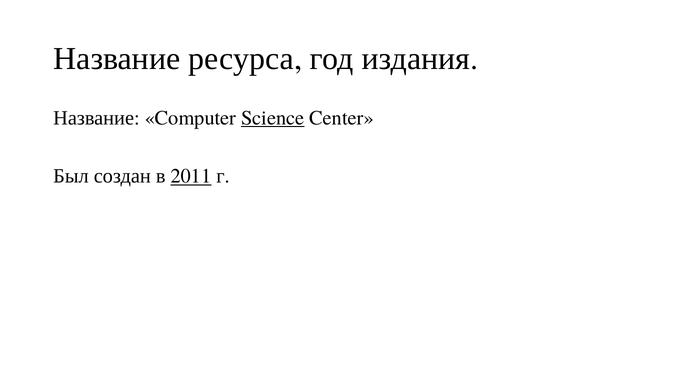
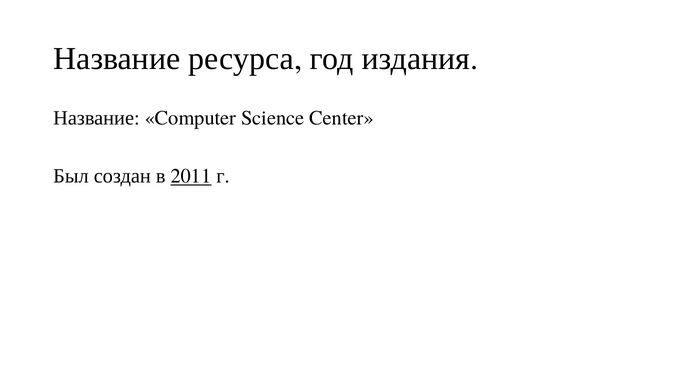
Science underline: present -> none
